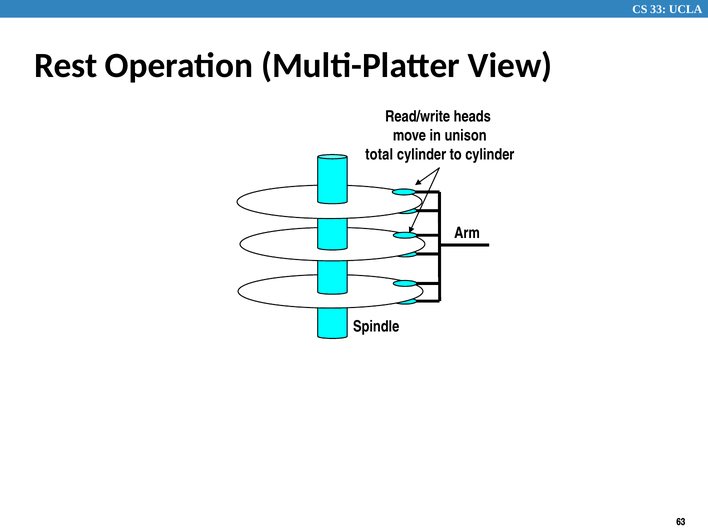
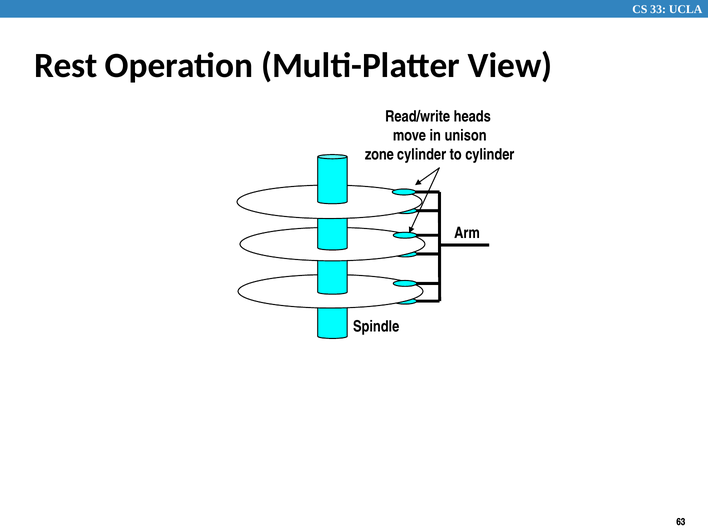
total: total -> zone
